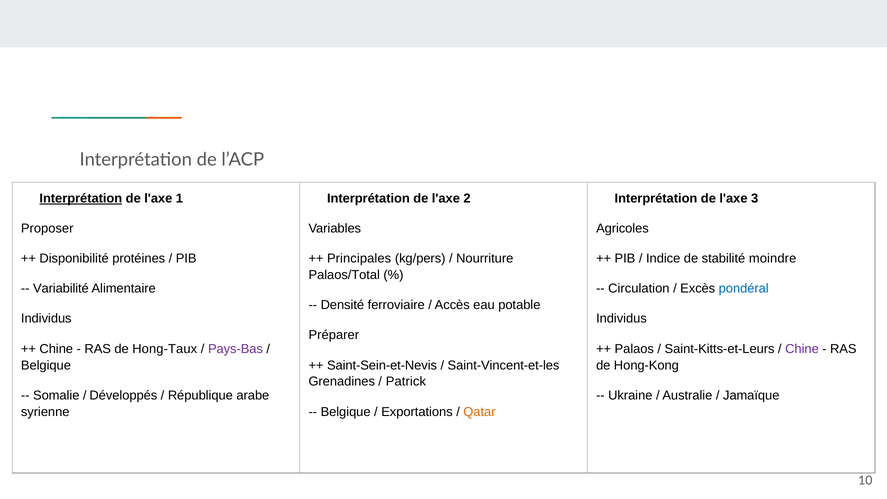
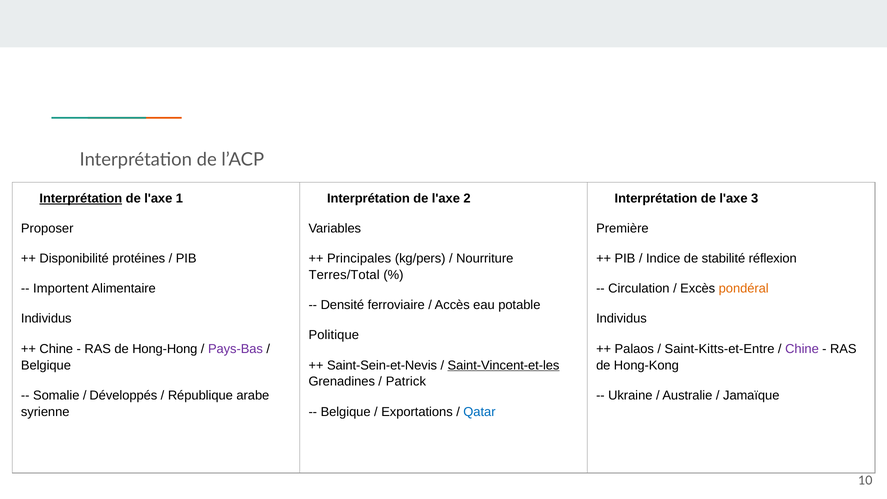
Agricoles: Agricoles -> Première
moindre: moindre -> réflexion
Palaos/Total: Palaos/Total -> Terres/Total
Variabilité: Variabilité -> Importent
pondéral colour: blue -> orange
Préparer: Préparer -> Politique
Hong-Taux: Hong-Taux -> Hong-Hong
Saint-Kitts-et-Leurs: Saint-Kitts-et-Leurs -> Saint-Kitts-et-Entre
Saint-Vincent-et-les underline: none -> present
Qatar colour: orange -> blue
